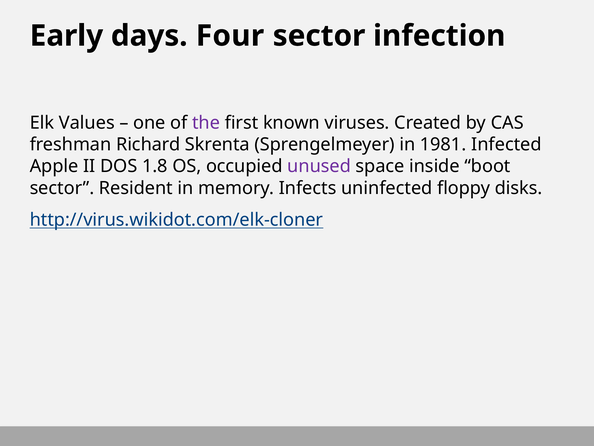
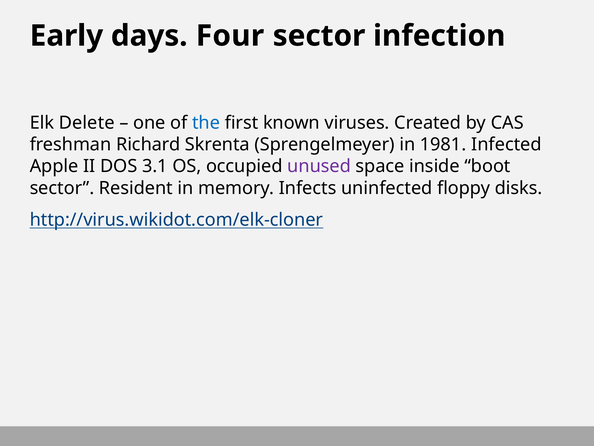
Values: Values -> Delete
the colour: purple -> blue
1.8: 1.8 -> 3.1
